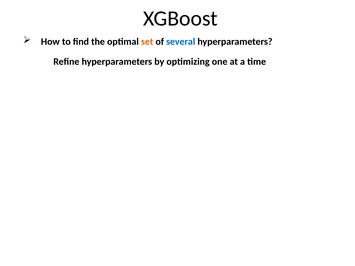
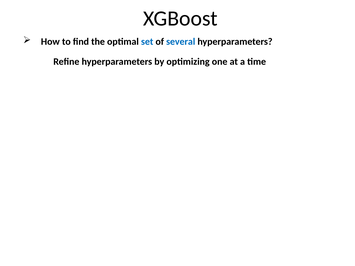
set colour: orange -> blue
